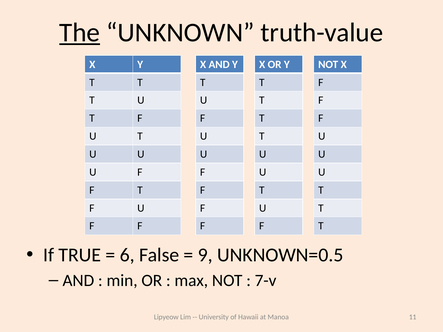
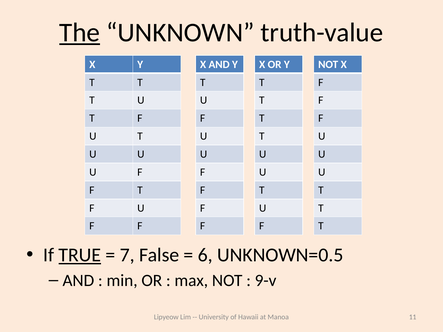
TRUE underline: none -> present
6: 6 -> 7
9: 9 -> 6
7-v: 7-v -> 9-v
